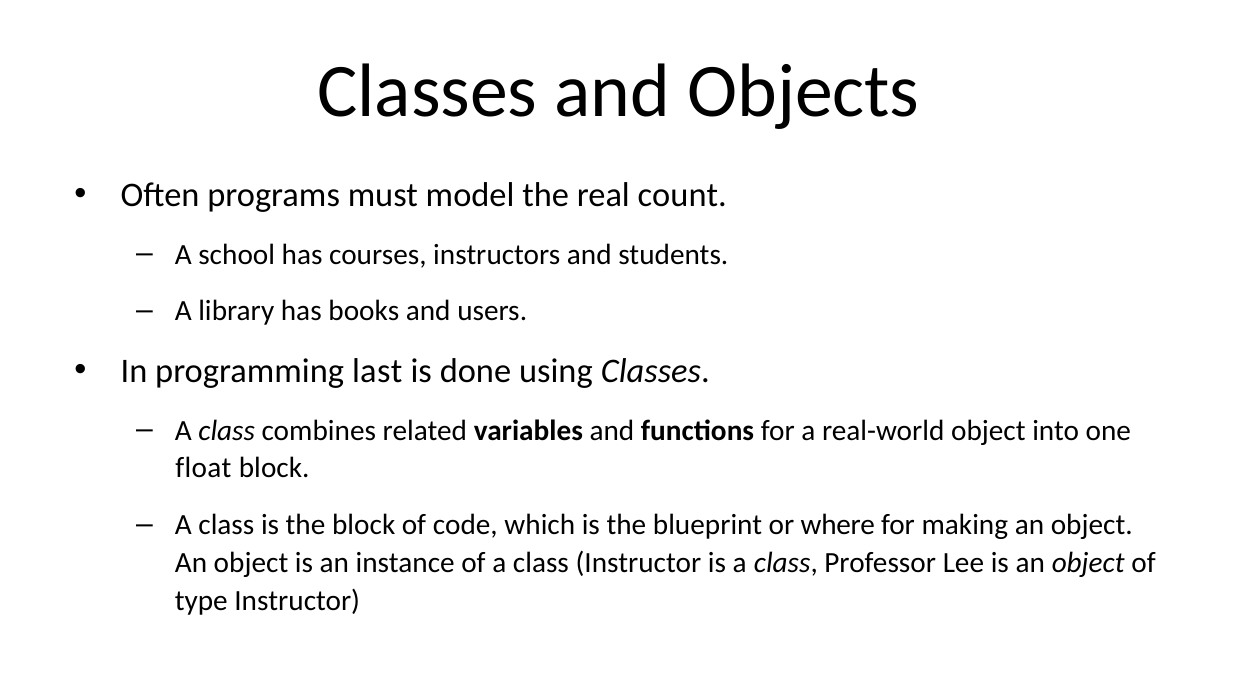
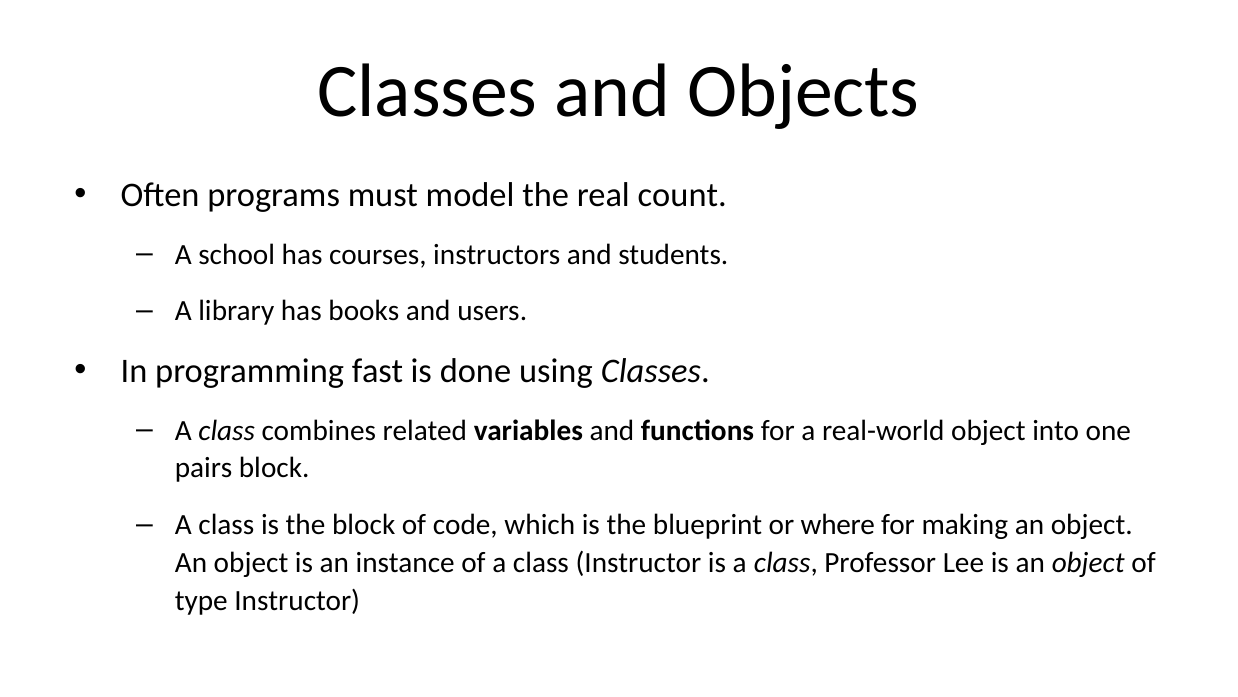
last: last -> fast
float: float -> pairs
